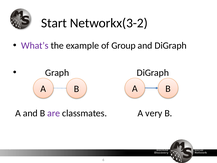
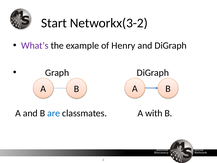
Group: Group -> Henry
are colour: purple -> blue
very: very -> with
